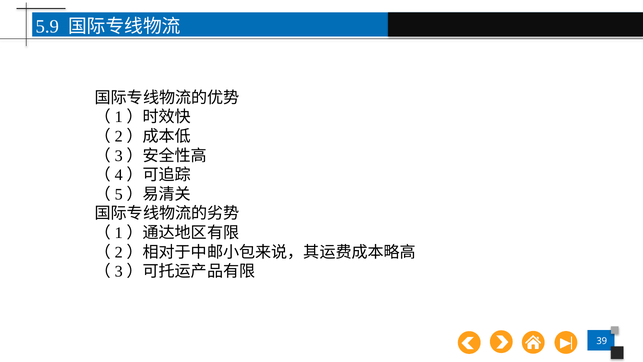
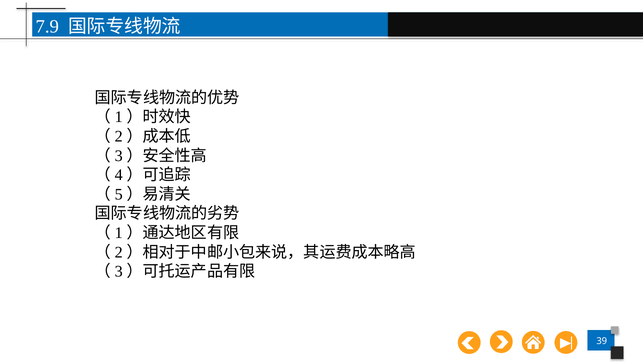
5.9: 5.9 -> 7.9
